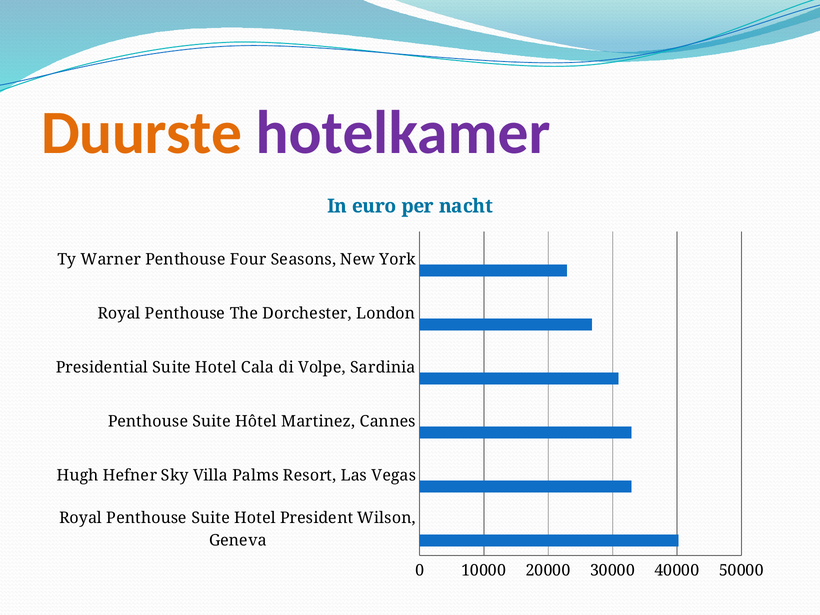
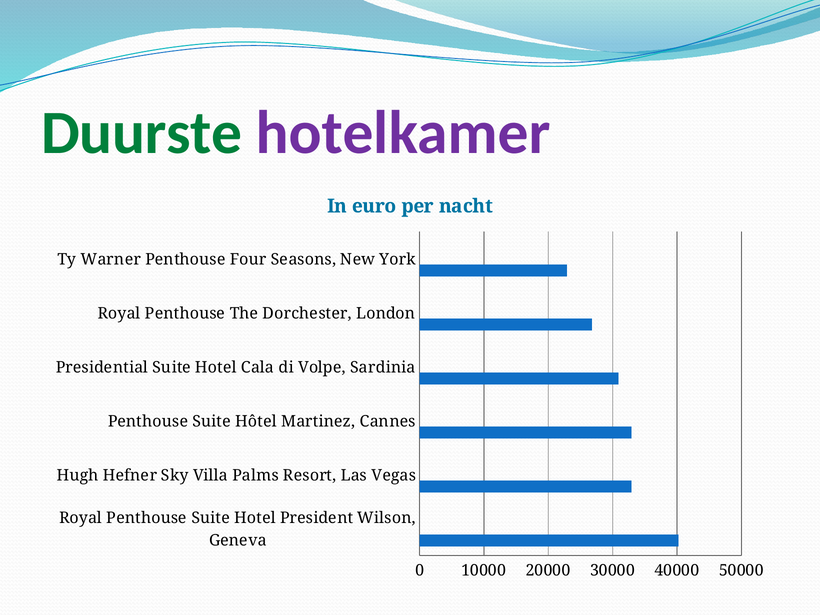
Duurste colour: orange -> green
